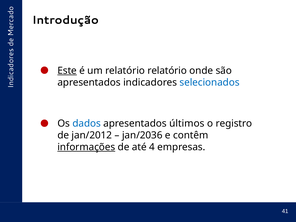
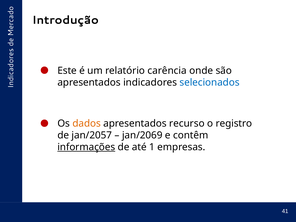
Este underline: present -> none
relatório relatório: relatório -> carência
dados colour: blue -> orange
últimos: últimos -> recurso
jan/2012: jan/2012 -> jan/2057
jan/2036: jan/2036 -> jan/2069
4: 4 -> 1
